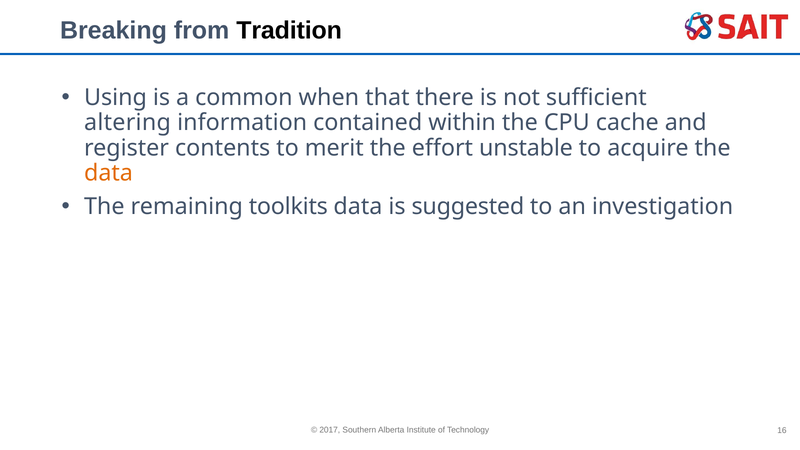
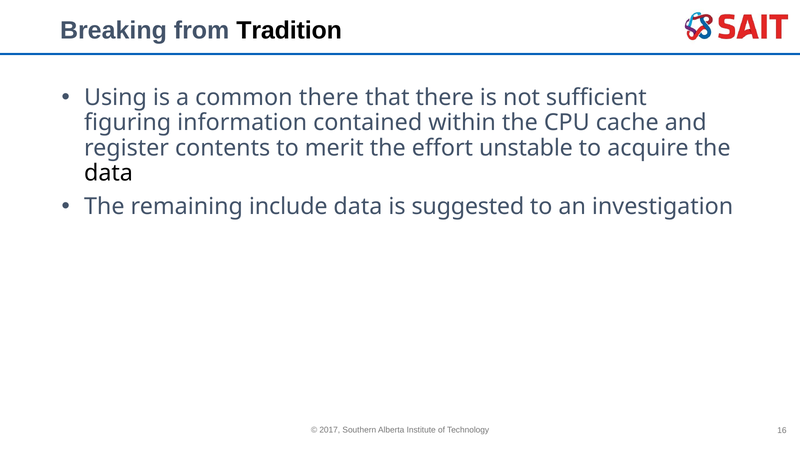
common when: when -> there
altering: altering -> figuring
data at (109, 173) colour: orange -> black
toolkits: toolkits -> include
